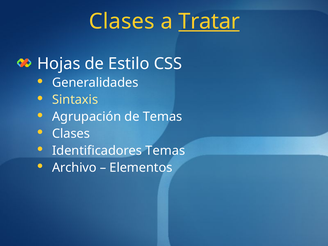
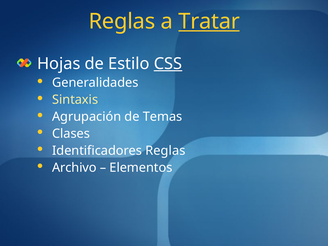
Clases at (122, 22): Clases -> Reglas
CSS underline: none -> present
Identificadores Temas: Temas -> Reglas
